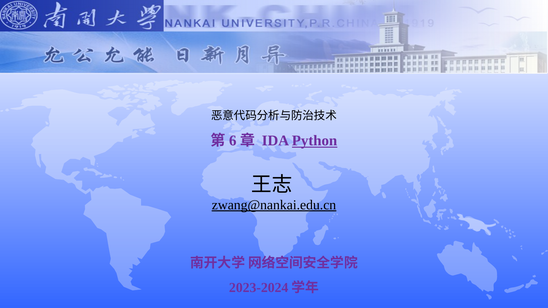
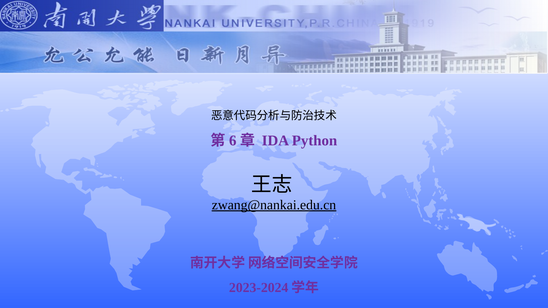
Python underline: present -> none
